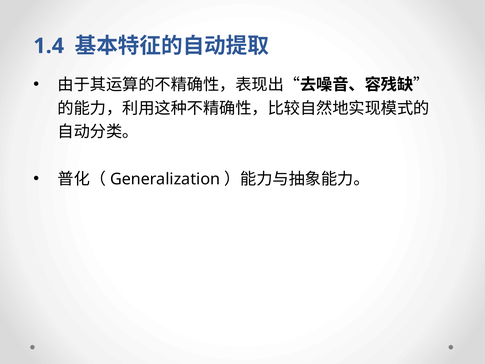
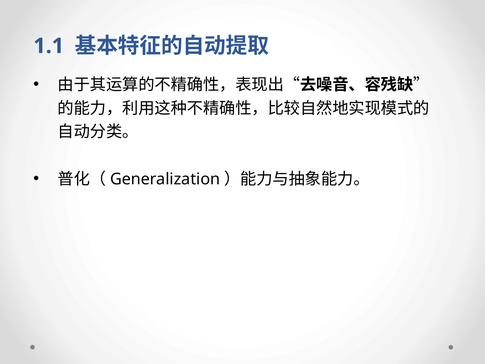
1.4: 1.4 -> 1.1
